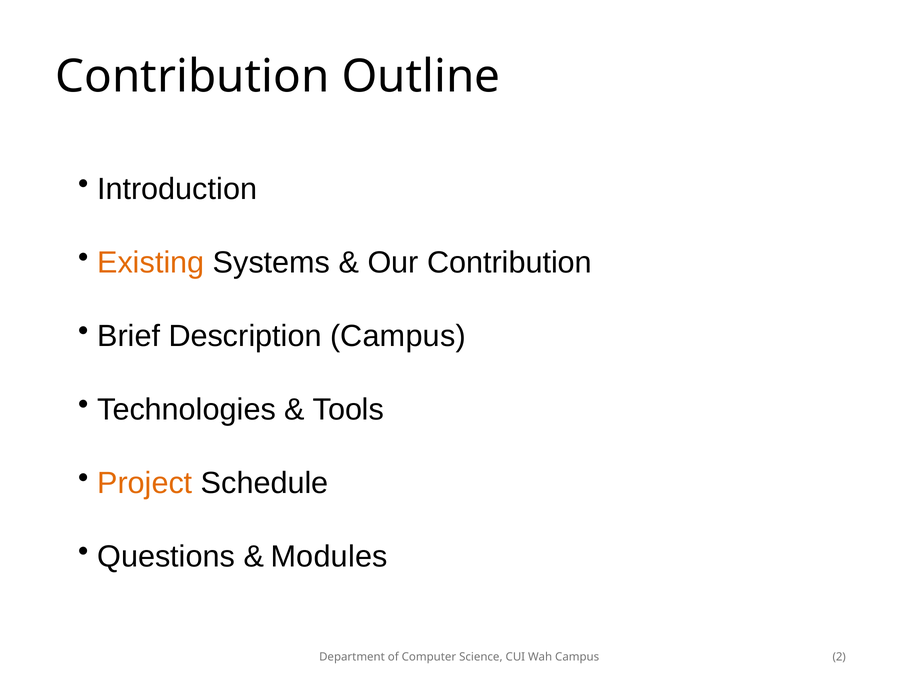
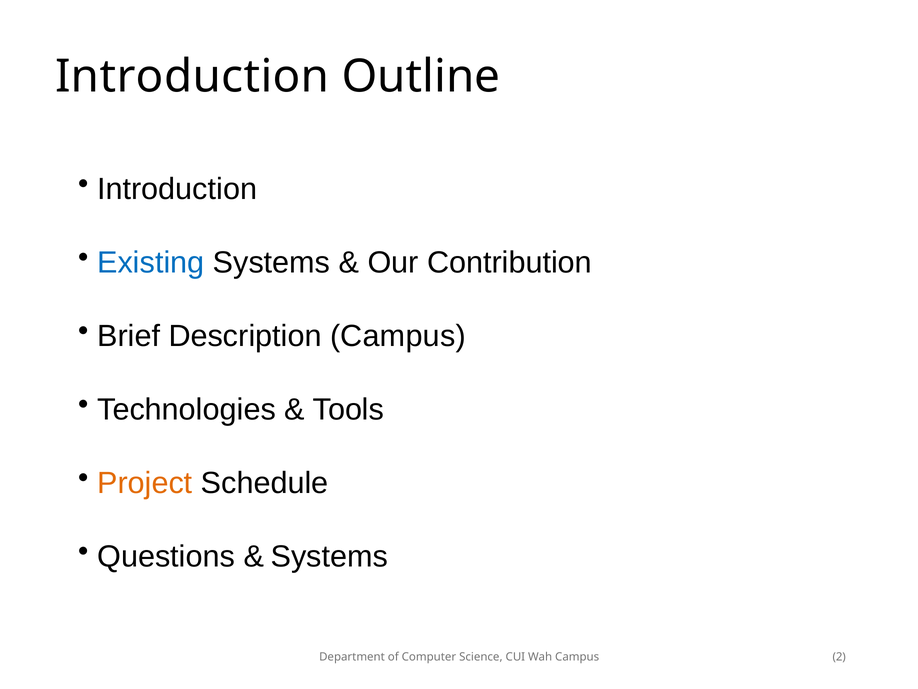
Contribution at (192, 77): Contribution -> Introduction
Existing colour: orange -> blue
Modules at (329, 556): Modules -> Systems
